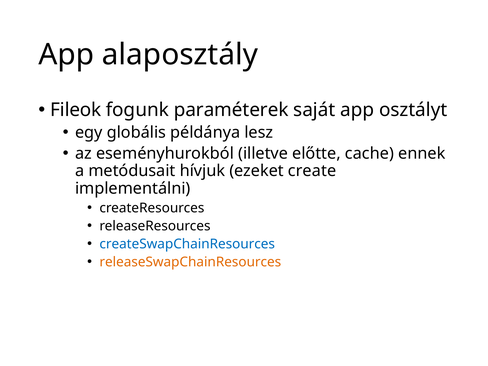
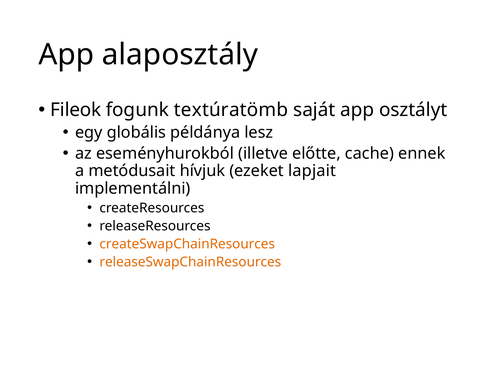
paraméterek: paraméterek -> textúratömb
create: create -> lapjait
createSwapChainResources colour: blue -> orange
